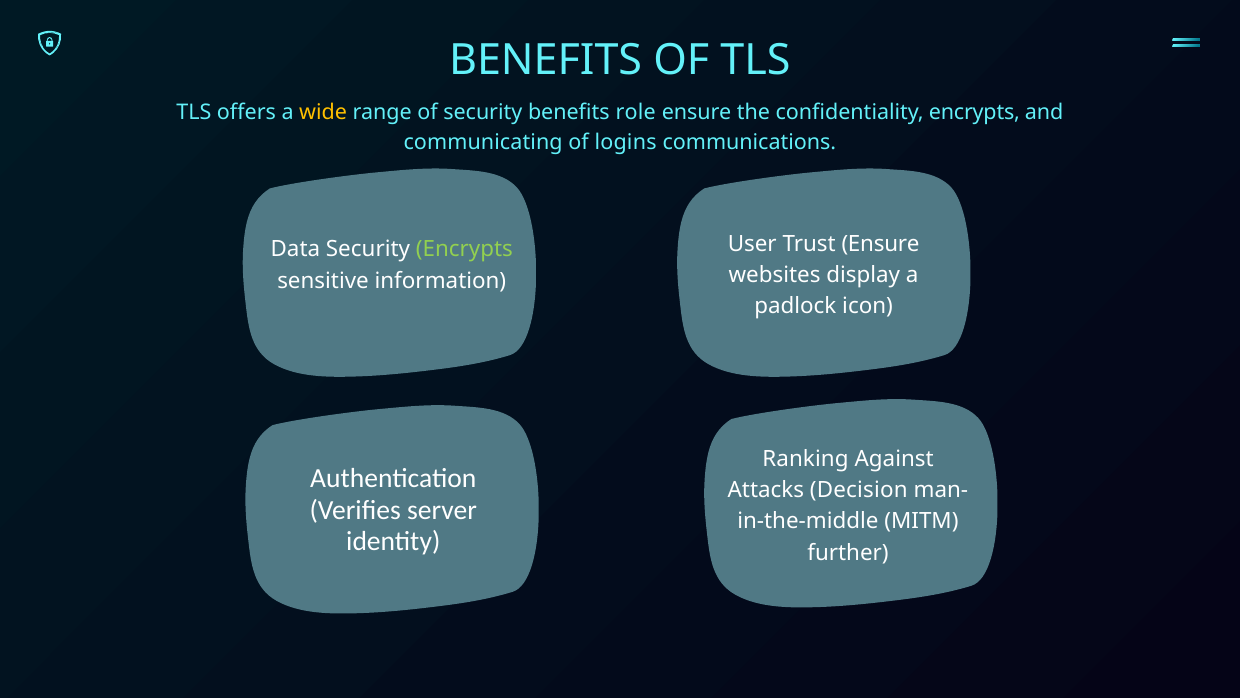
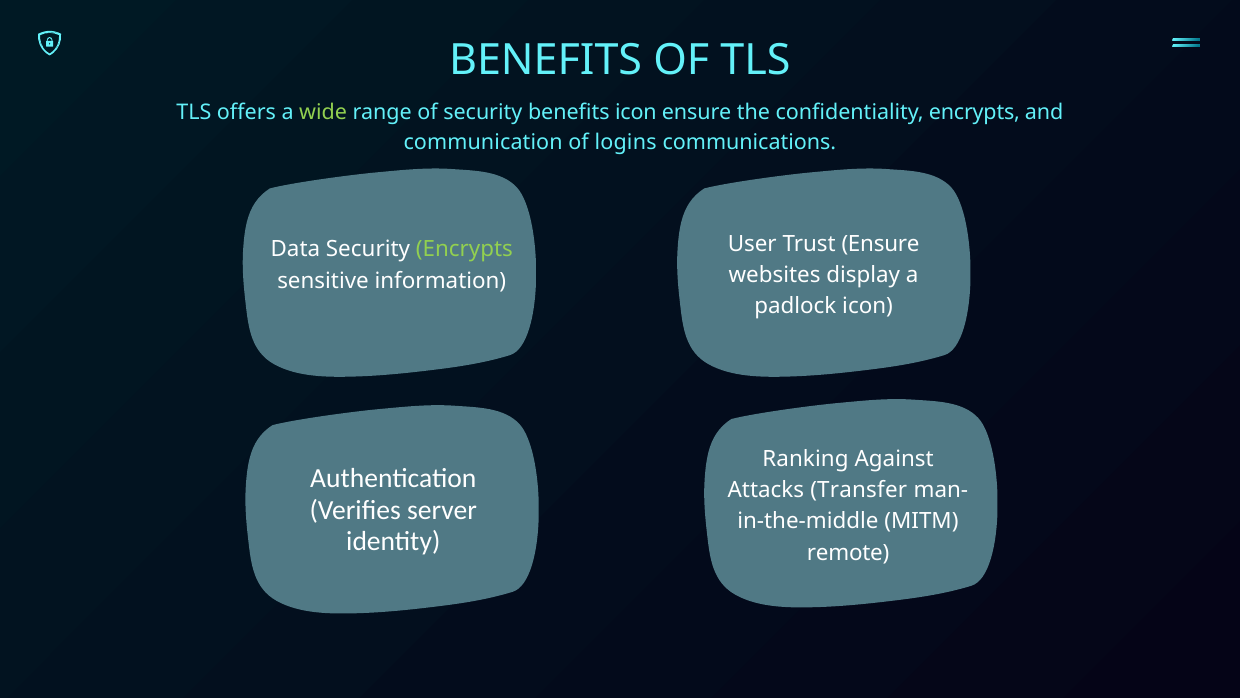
wide colour: yellow -> light green
benefits role: role -> icon
communicating: communicating -> communication
Decision: Decision -> Transfer
further: further -> remote
